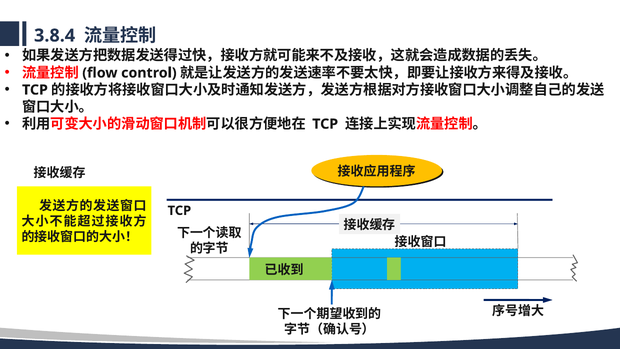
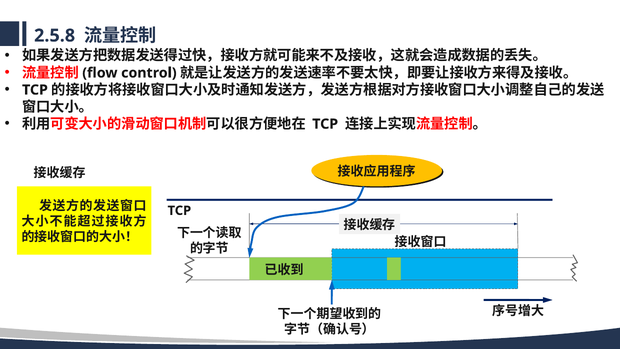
3.8.4: 3.8.4 -> 2.5.8
